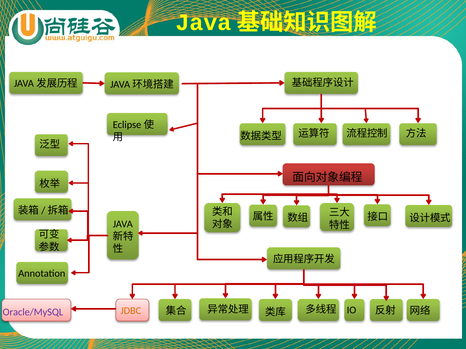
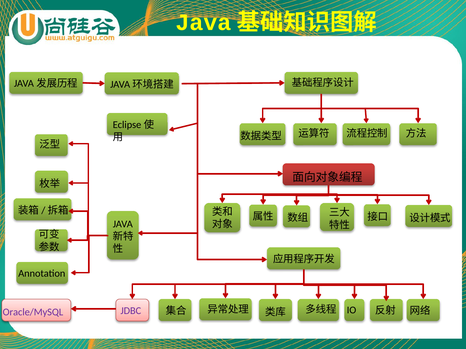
JDBC colour: orange -> purple
